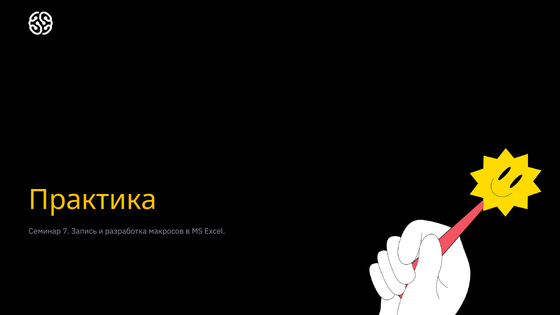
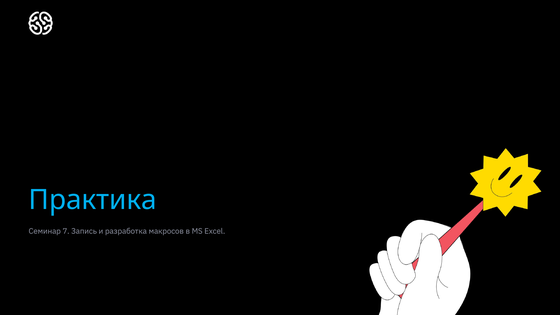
Практика colour: yellow -> light blue
